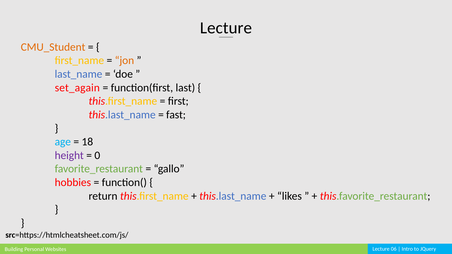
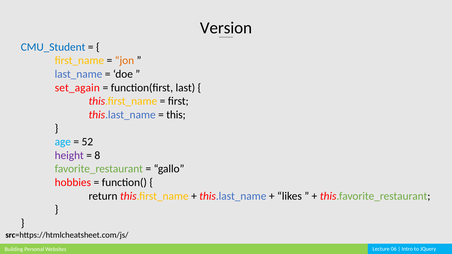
Lecture at (226, 28): Lecture -> Version
CMU_Student colour: orange -> blue
fast: fast -> this
18: 18 -> 52
0: 0 -> 8
